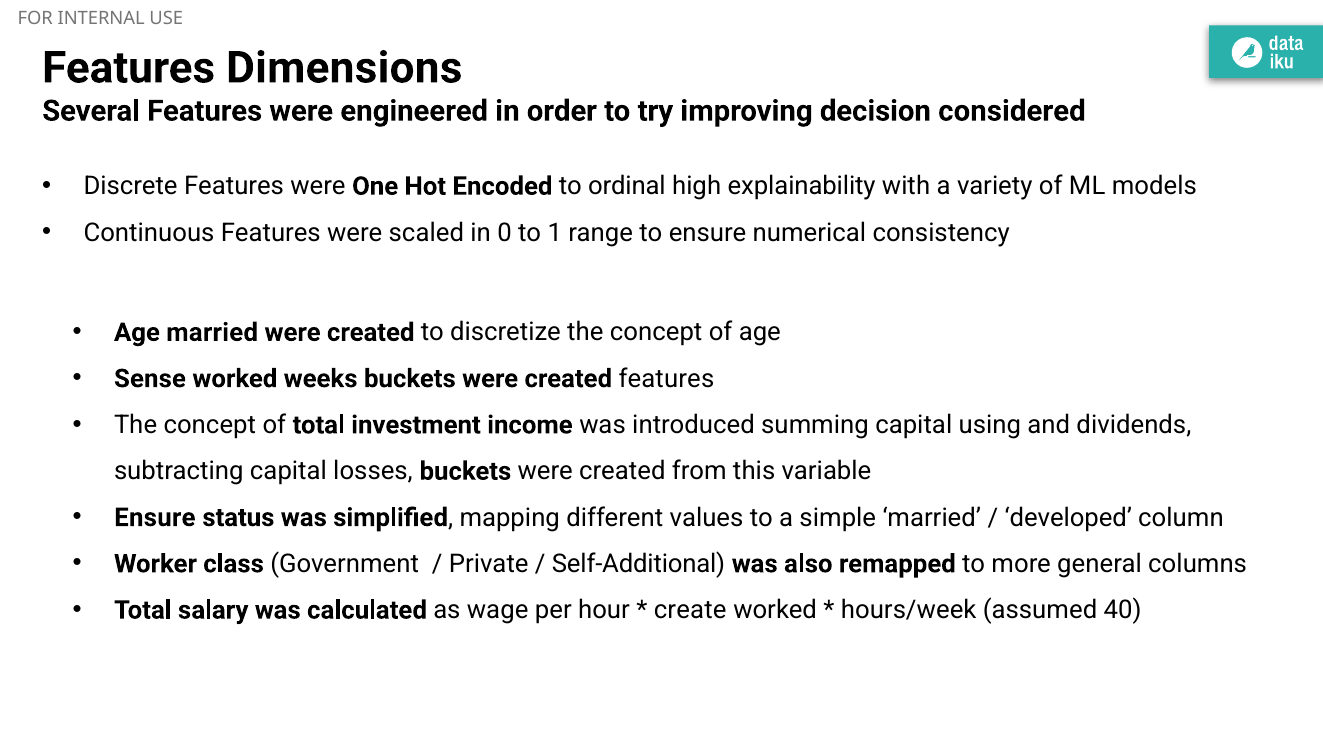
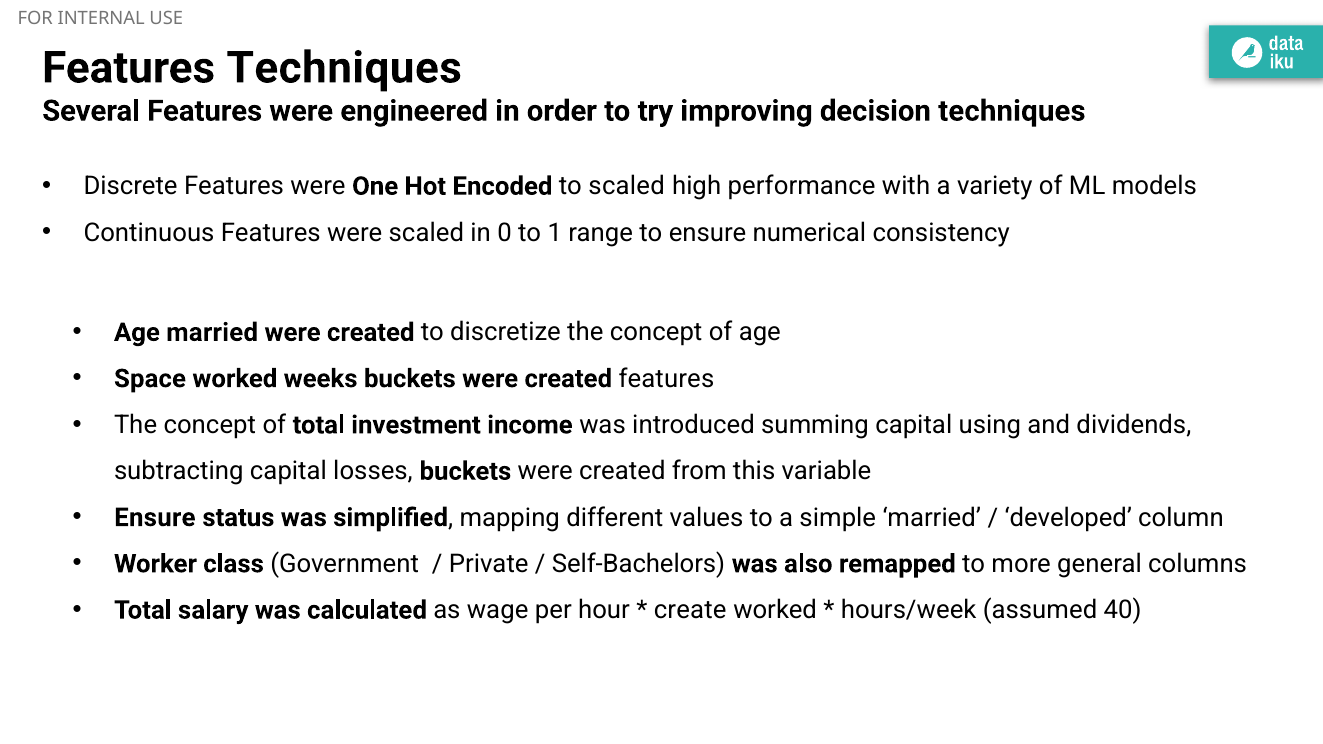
Features Dimensions: Dimensions -> Techniques
decision considered: considered -> techniques
to ordinal: ordinal -> scaled
explainability: explainability -> performance
Sense: Sense -> Space
Self-Additional: Self-Additional -> Self-Bachelors
